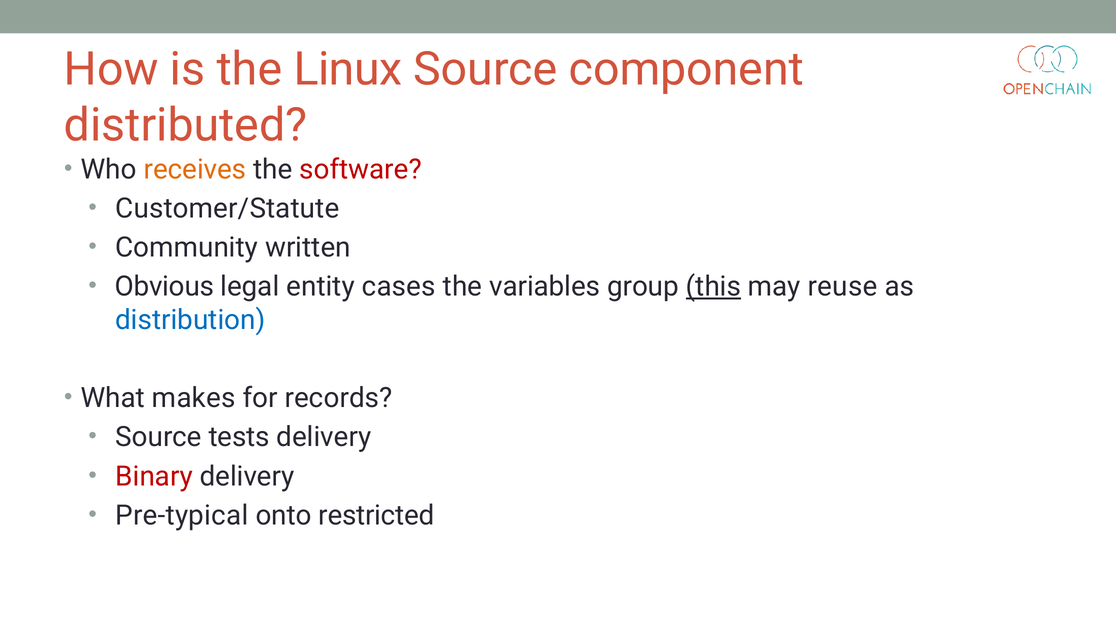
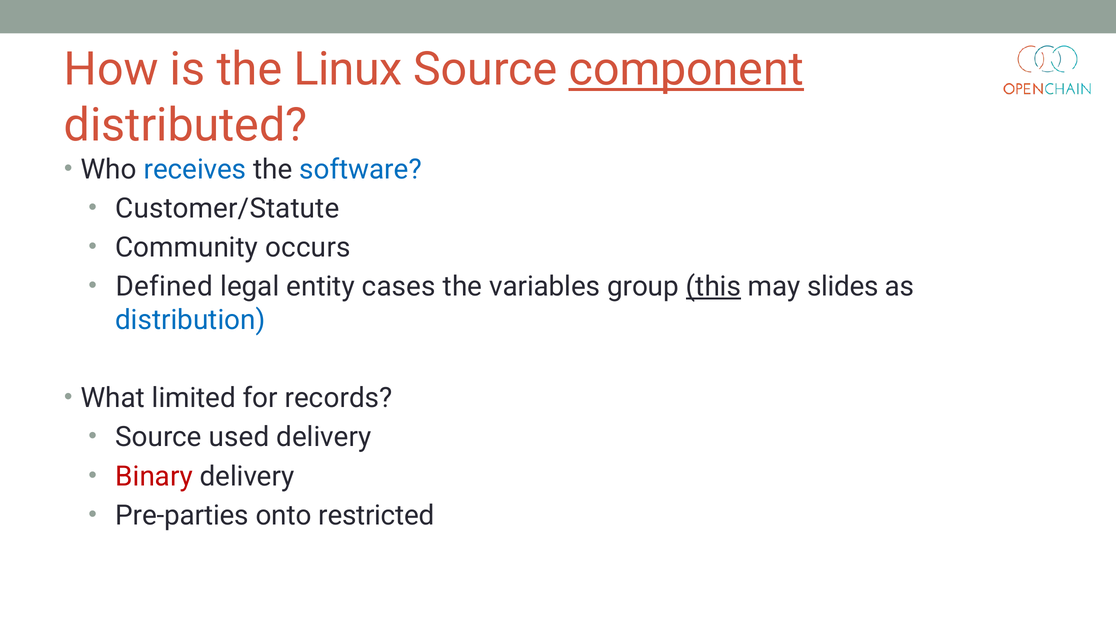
component underline: none -> present
receives colour: orange -> blue
software colour: red -> blue
written: written -> occurs
Obvious: Obvious -> Defined
reuse: reuse -> slides
makes: makes -> limited
tests: tests -> used
Pre-typical: Pre-typical -> Pre-parties
